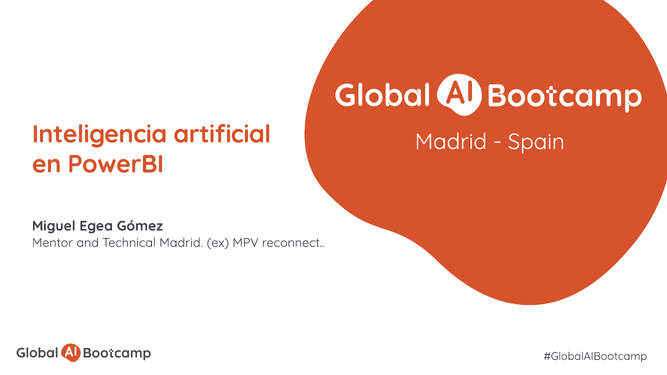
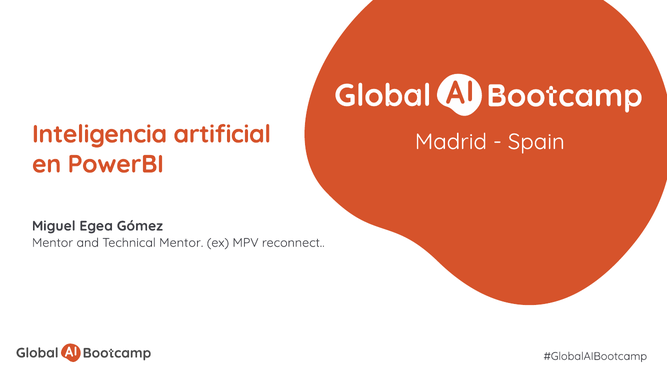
Technical Madrid: Madrid -> Mentor
